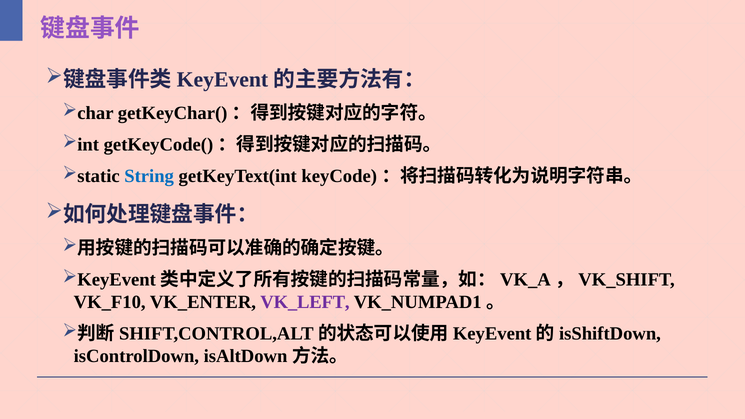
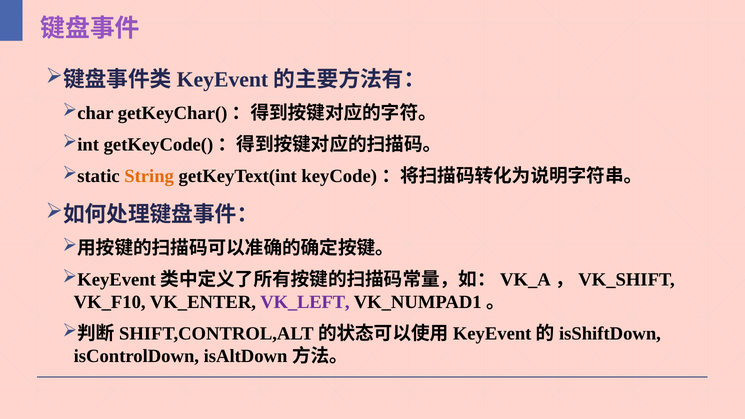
String colour: blue -> orange
